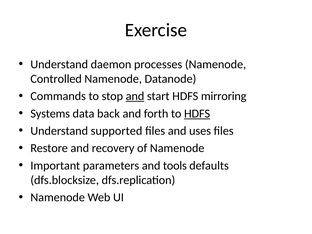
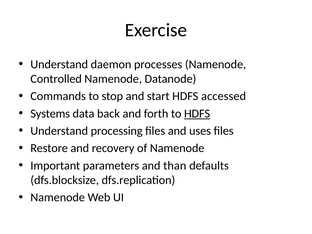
and at (135, 96) underline: present -> none
mirroring: mirroring -> accessed
supported: supported -> processing
tools: tools -> than
